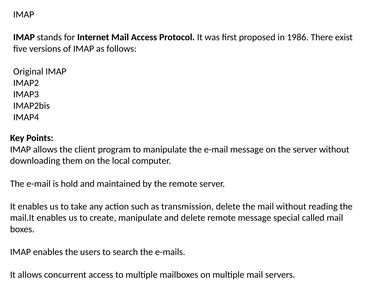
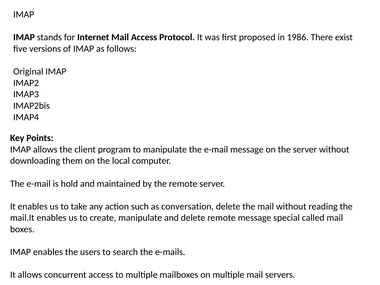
transmission: transmission -> conversation
